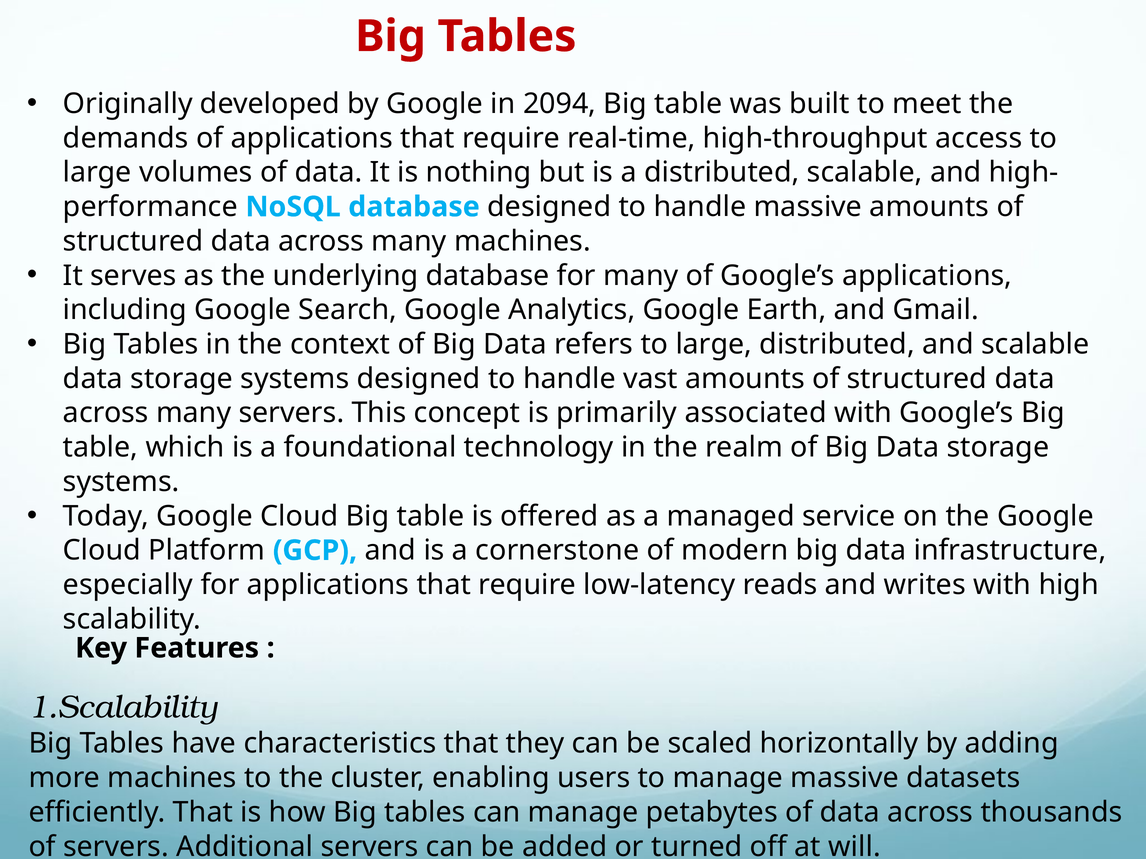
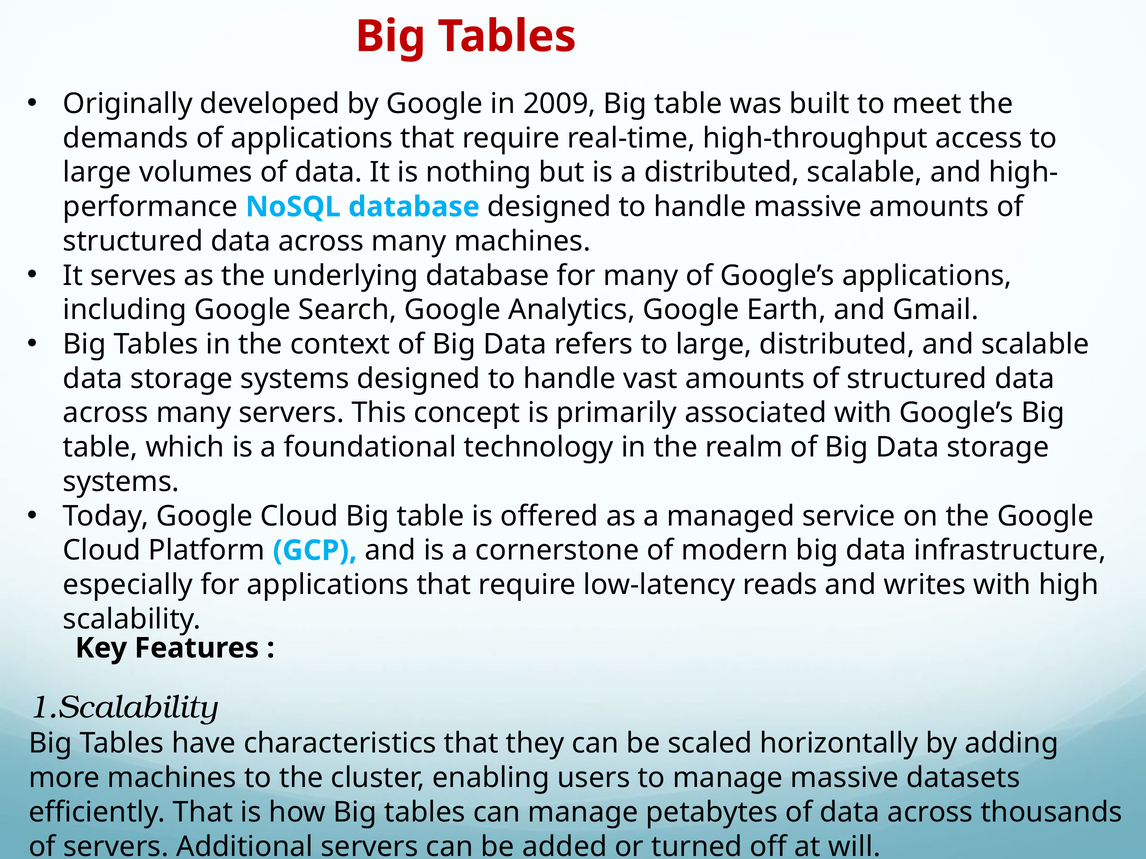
2094: 2094 -> 2009
